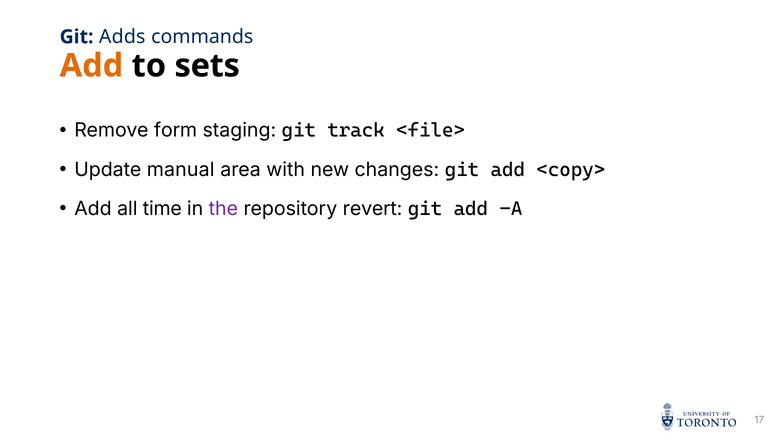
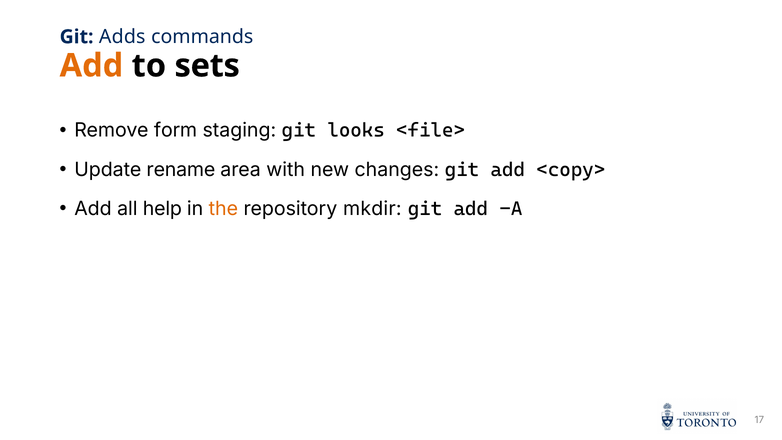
track: track -> looks
manual: manual -> rename
time: time -> help
the colour: purple -> orange
revert: revert -> mkdir
